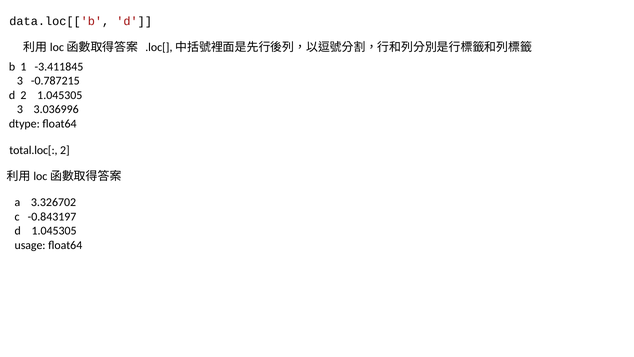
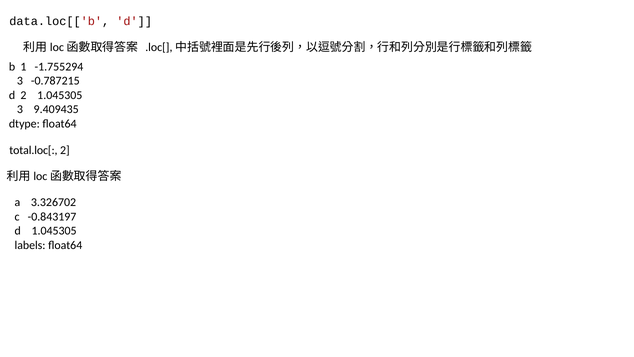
-3.411845: -3.411845 -> -1.755294
3.036996: 3.036996 -> 9.409435
usage: usage -> labels
